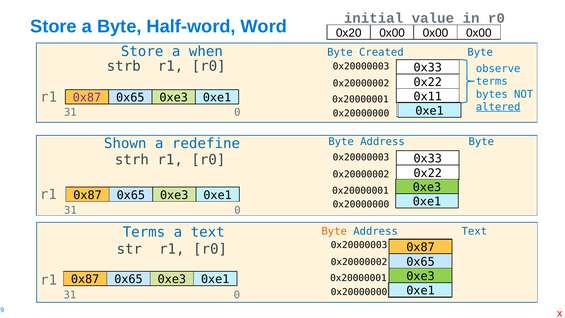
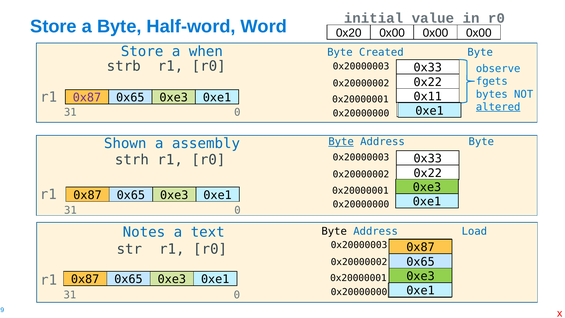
terms at (492, 81): terms -> fgets
Byte at (341, 142) underline: none -> present
redefine: redefine -> assembly
Terms at (144, 232): Terms -> Notes
Byte at (334, 231) colour: orange -> black
Address Text: Text -> Load
